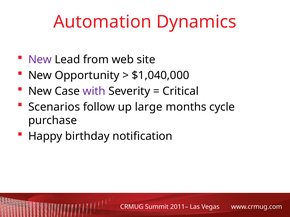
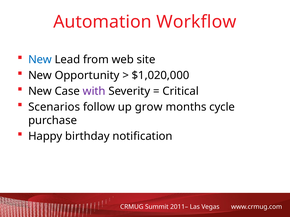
Dynamics: Dynamics -> Workflow
New at (40, 60) colour: purple -> blue
$1,040,000: $1,040,000 -> $1,020,000
large: large -> grow
